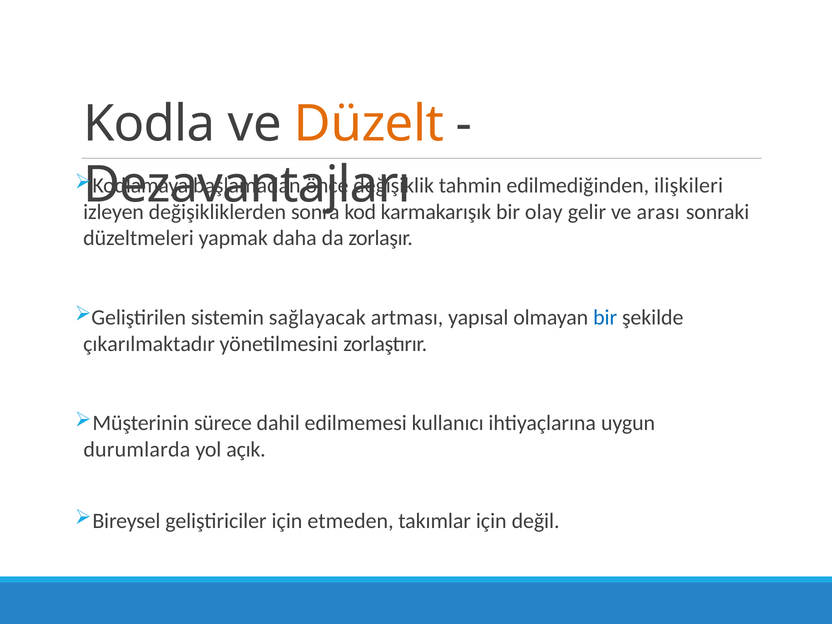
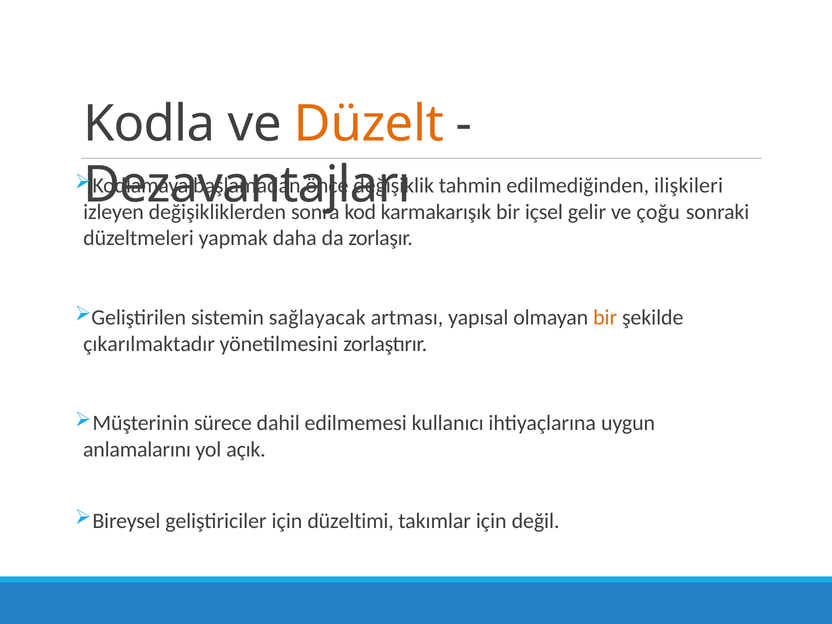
olay: olay -> içsel
arası: arası -> çoğu
bir at (605, 318) colour: blue -> orange
durumlarda: durumlarda -> anlamalarını
etmeden: etmeden -> düzeltimi
